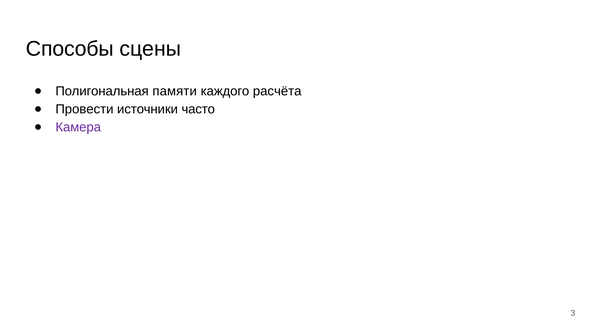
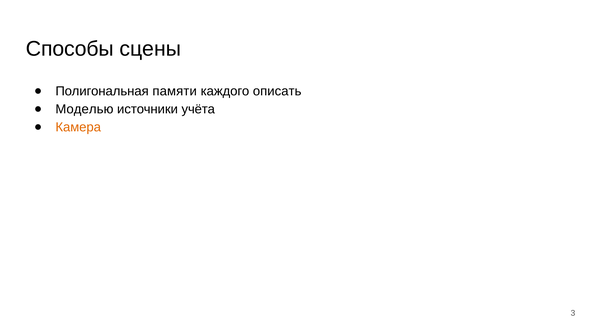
расчёта: расчёта -> описать
Провести: Провести -> Моделью
часто: часто -> учёта
Камера colour: purple -> orange
